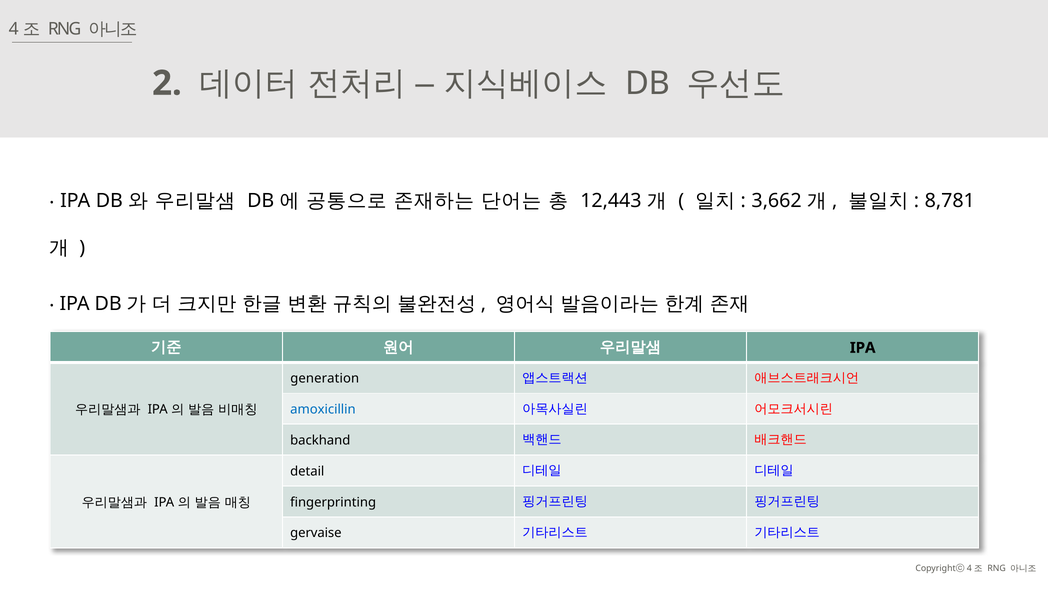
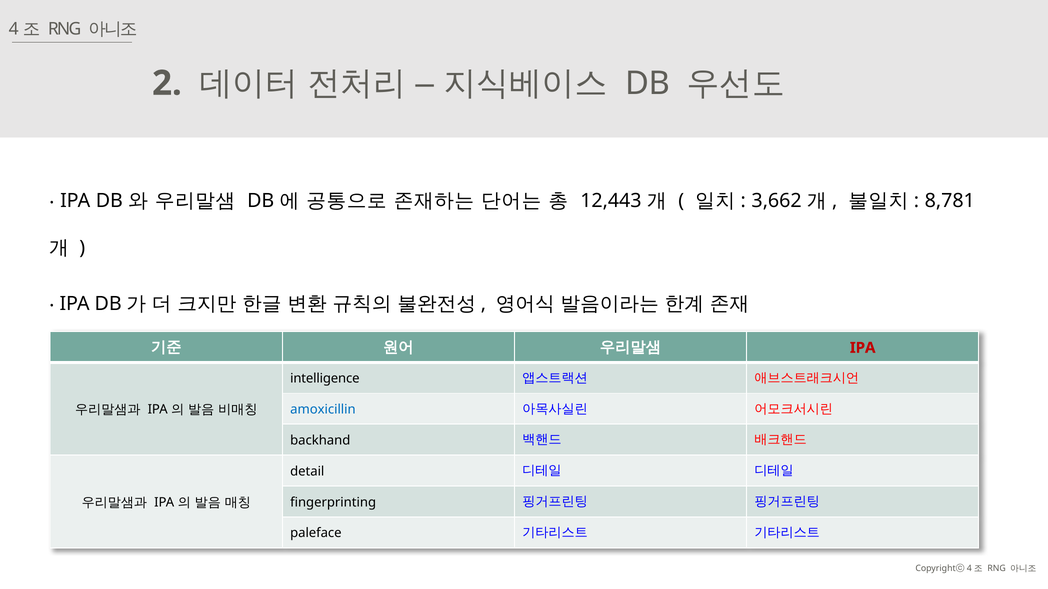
IPA at (863, 348) colour: black -> red
generation: generation -> intelligence
gervaise: gervaise -> paleface
